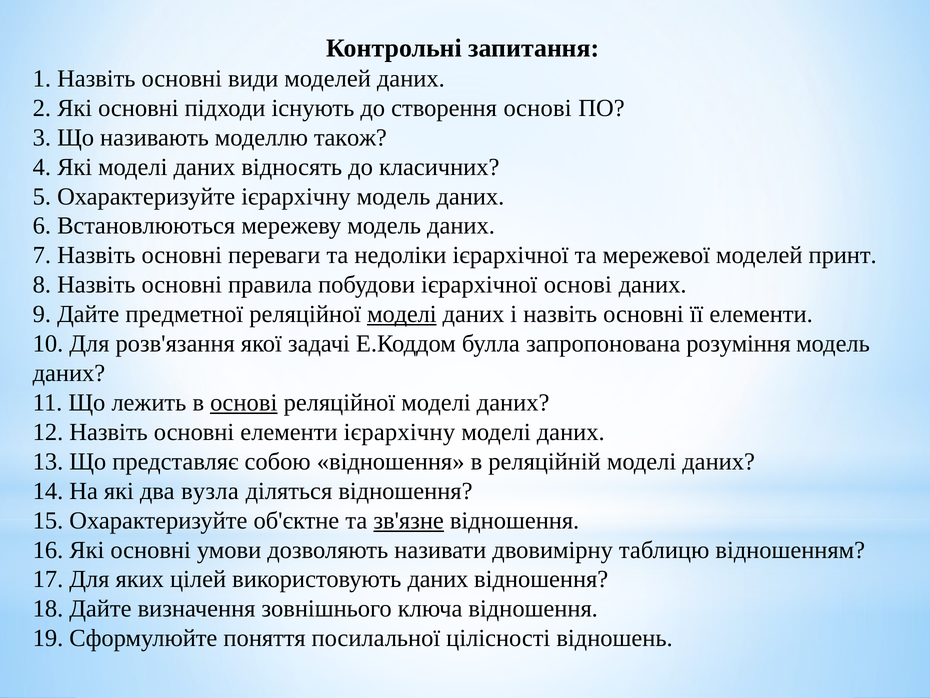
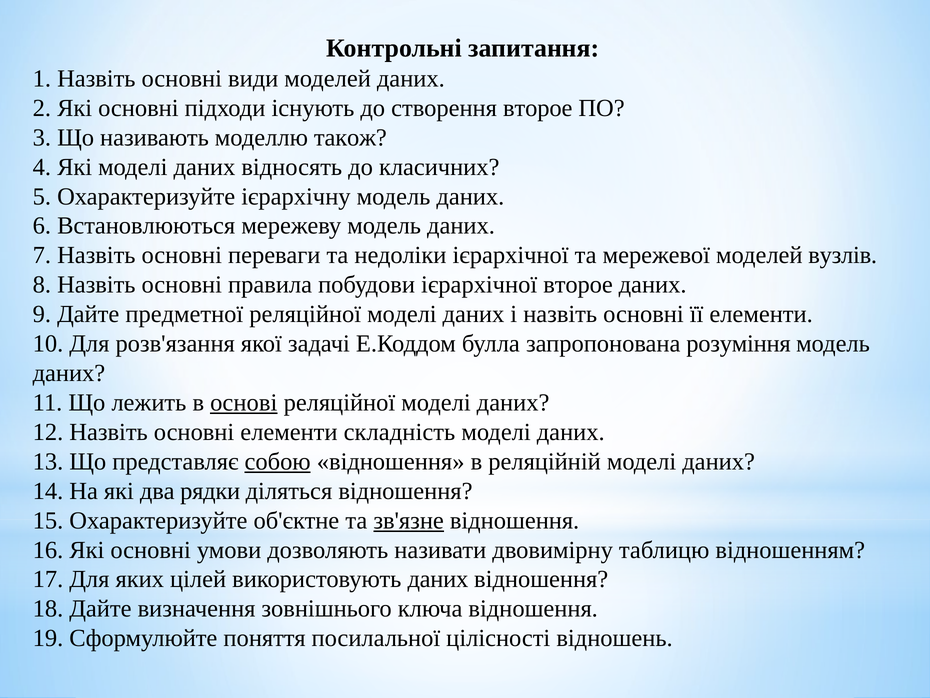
створення основі: основі -> второе
принт: принт -> вузлів
ієрархічної основі: основі -> второе
моделі at (402, 314) underline: present -> none
елементи ієрархічну: ієрархічну -> складність
собою underline: none -> present
вузла: вузла -> рядки
